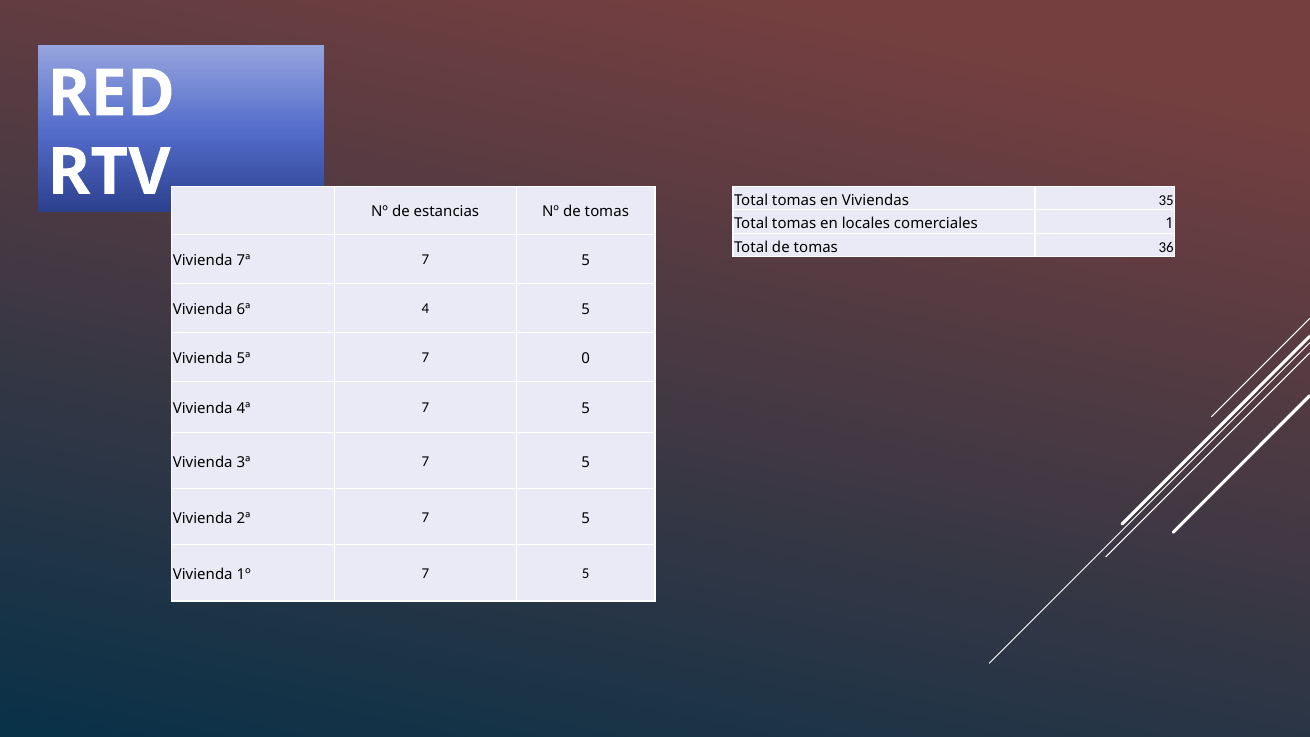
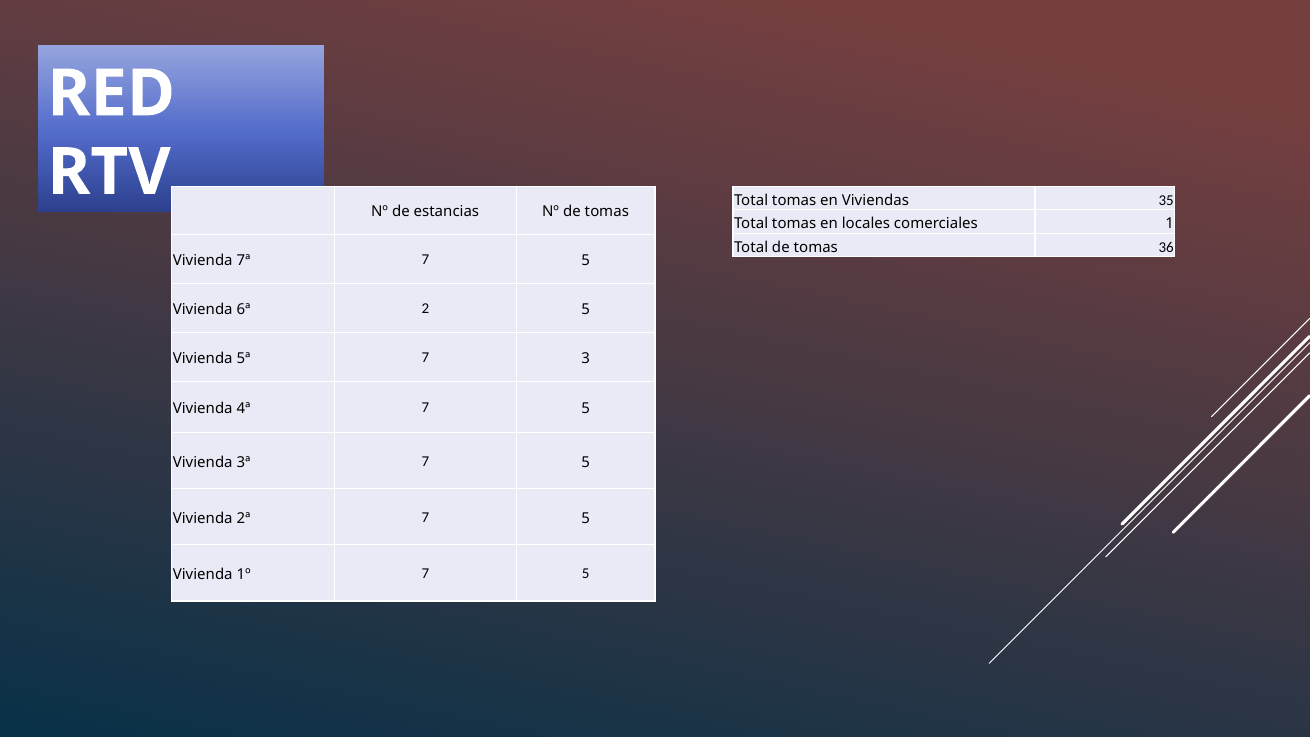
4: 4 -> 2
0: 0 -> 3
